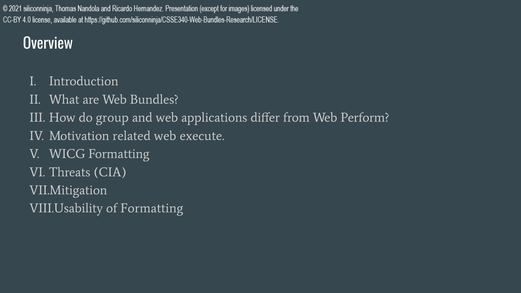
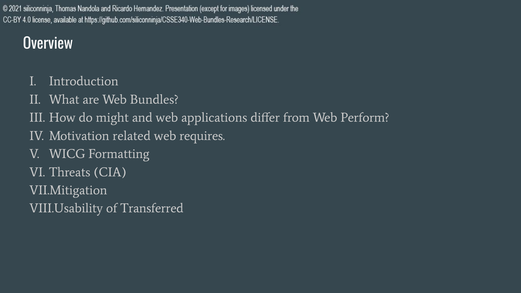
group: group -> might
execute: execute -> requires
of Formatting: Formatting -> Transferred
